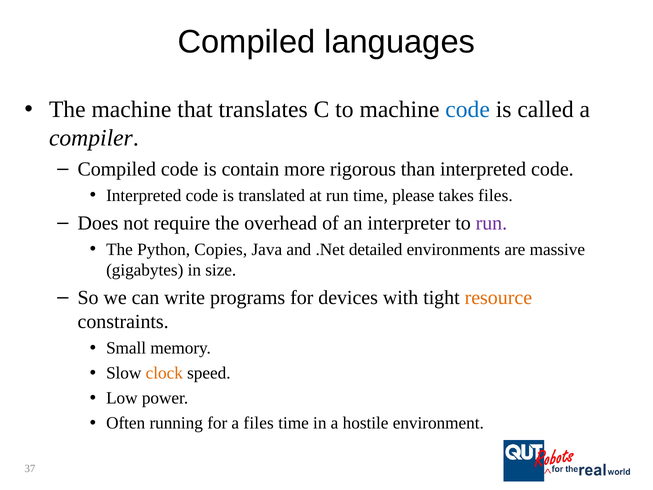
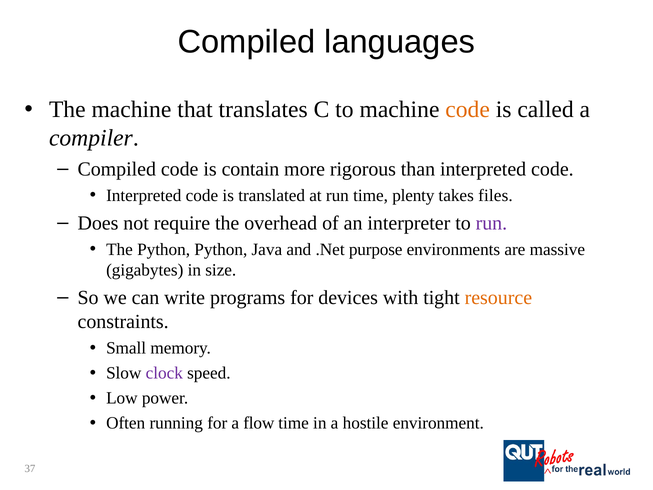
code at (468, 110) colour: blue -> orange
please: please -> plenty
Python Copies: Copies -> Python
detailed: detailed -> purpose
clock colour: orange -> purple
a files: files -> flow
